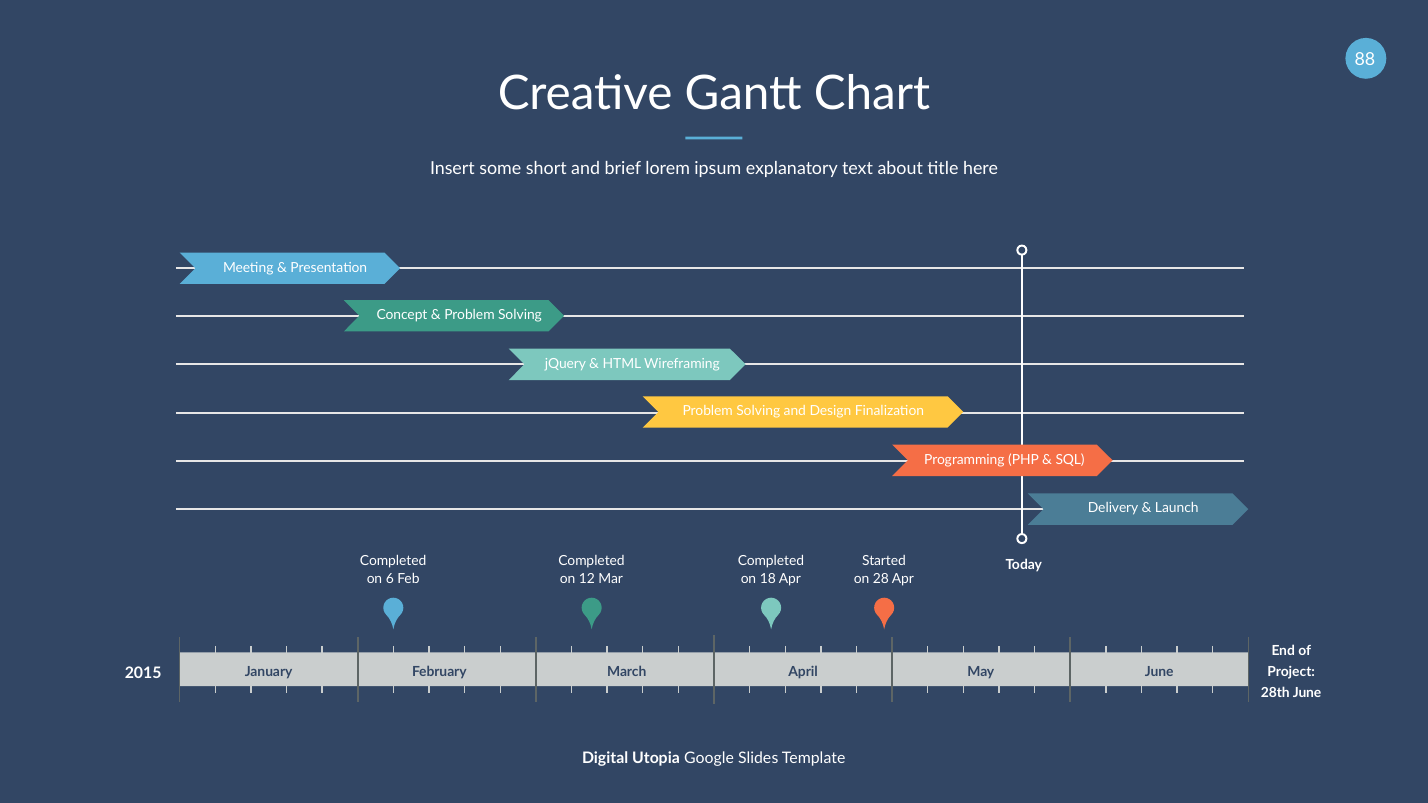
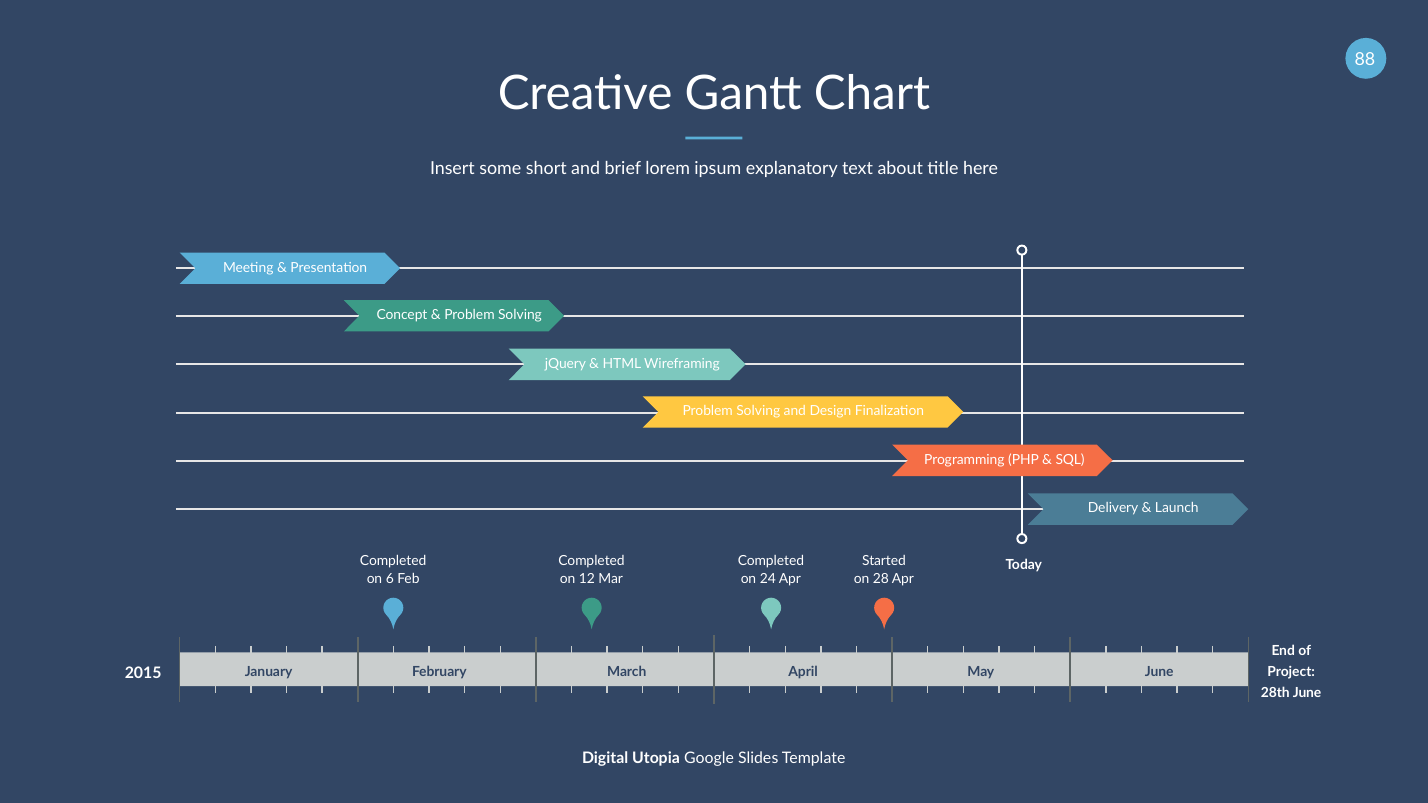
18: 18 -> 24
